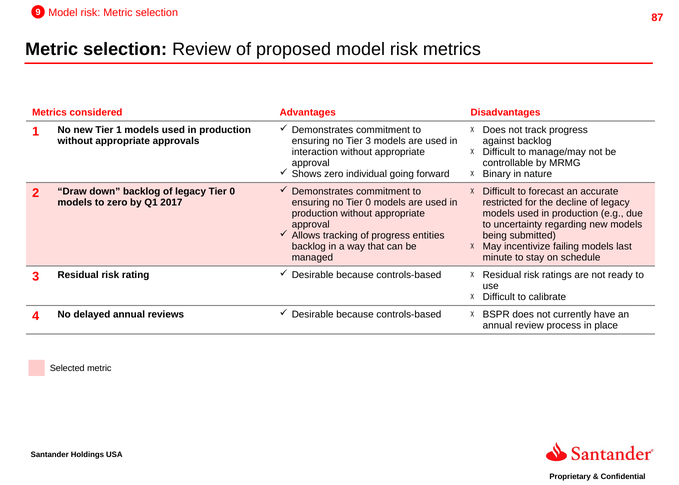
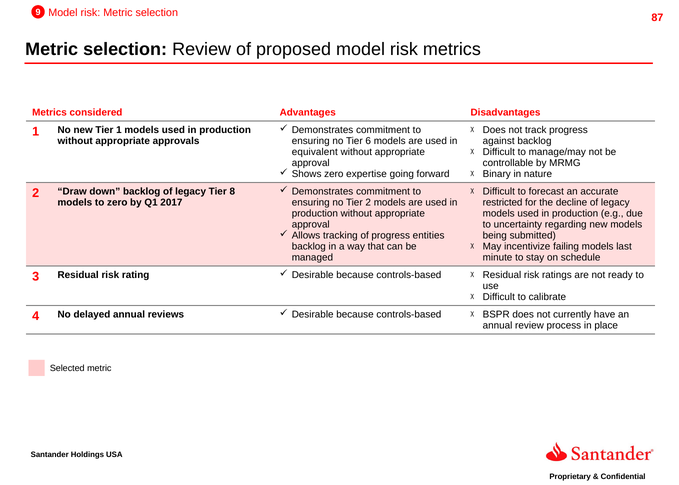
Tier 3: 3 -> 6
interaction: interaction -> equivalent
individual: individual -> expertise
legacy Tier 0: 0 -> 8
no Tier 0: 0 -> 2
